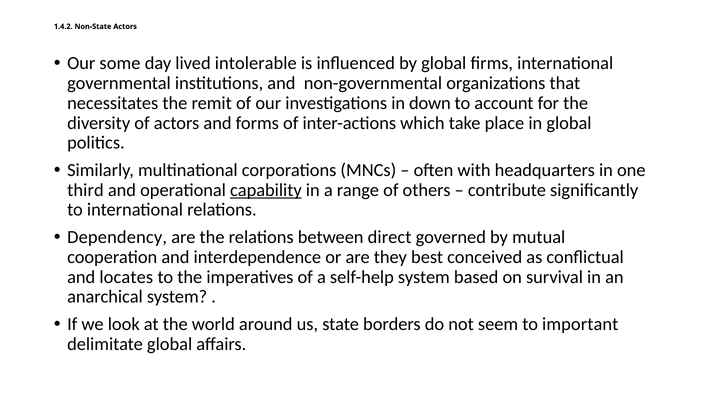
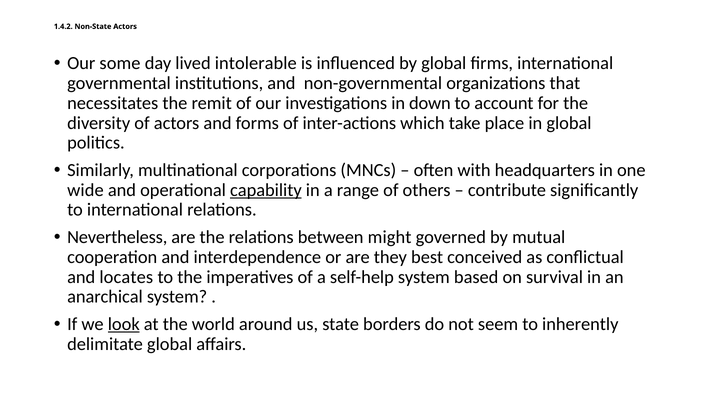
third: third -> wide
Dependency: Dependency -> Nevertheless
direct: direct -> might
look underline: none -> present
important: important -> inherently
